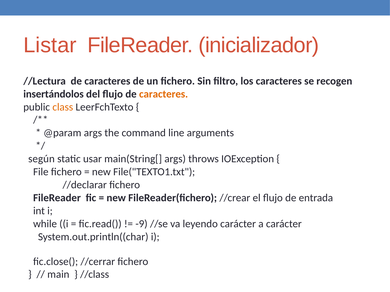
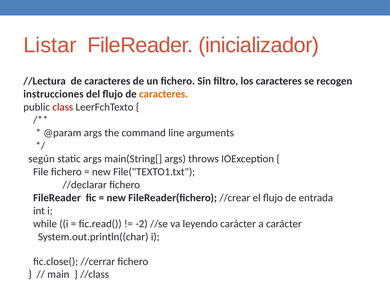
insertándolos: insertándolos -> instrucciones
class colour: orange -> red
static usar: usar -> args
-9: -9 -> -2
